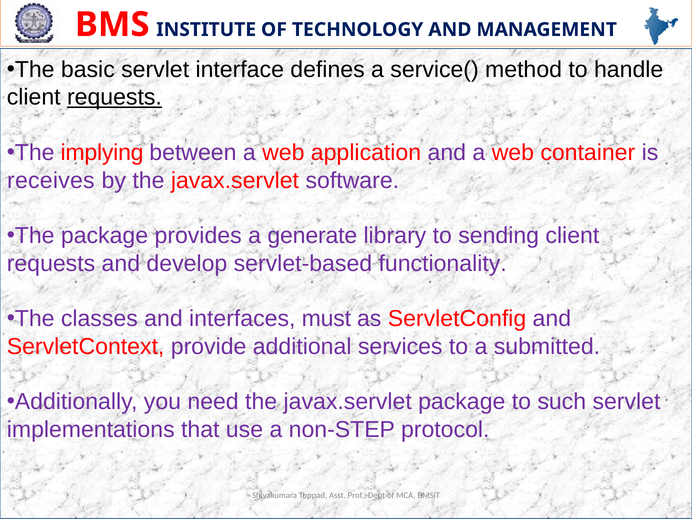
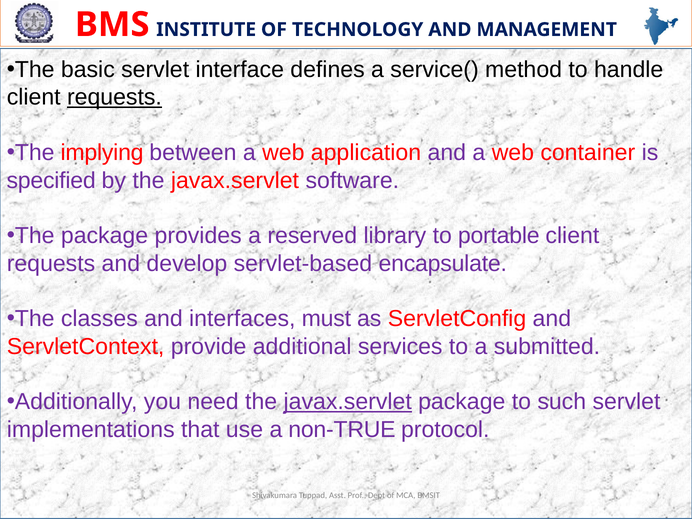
receives: receives -> specified
generate: generate -> reserved
sending: sending -> portable
functionality: functionality -> encapsulate
javax.servlet at (348, 402) underline: none -> present
non-STEP: non-STEP -> non-TRUE
